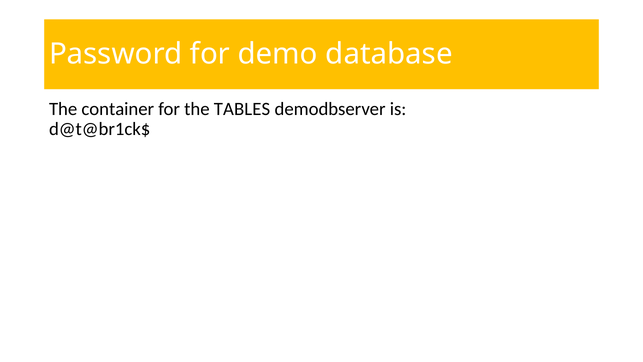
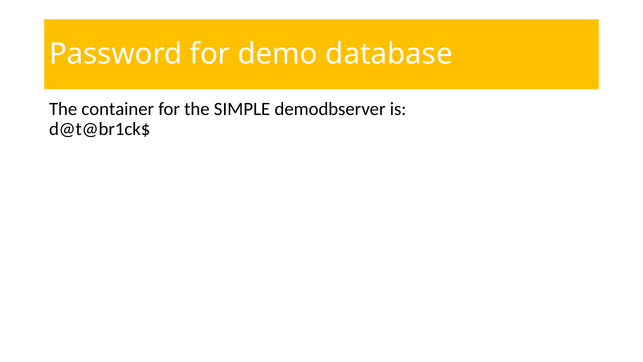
TABLES: TABLES -> SIMPLE
